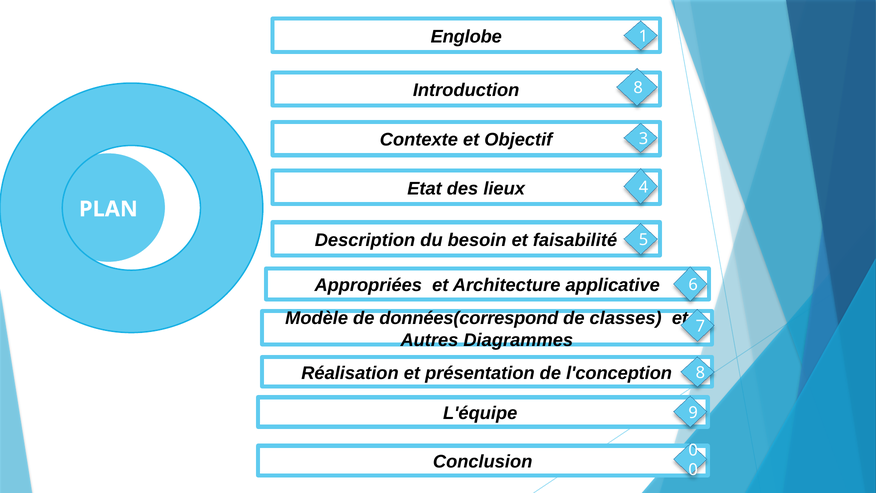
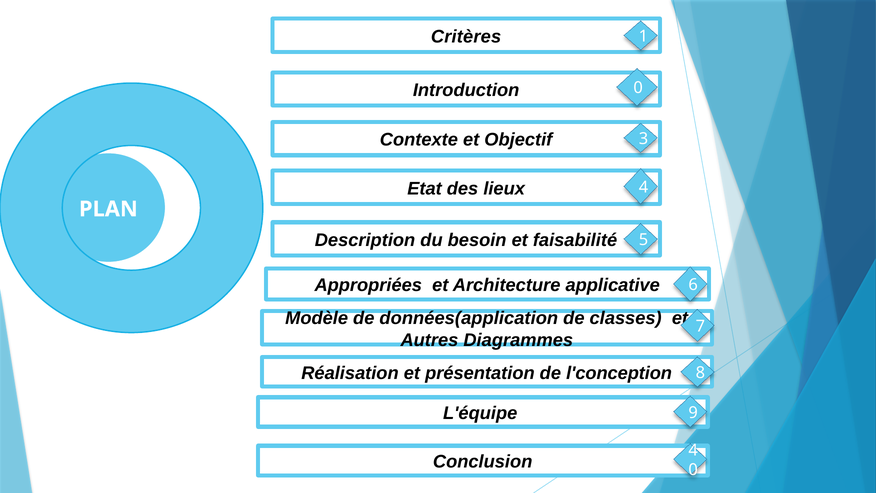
Englobe: Englobe -> Critères
Introduction 8: 8 -> 0
données(correspond: données(correspond -> données(application
Conclusion 0: 0 -> 4
